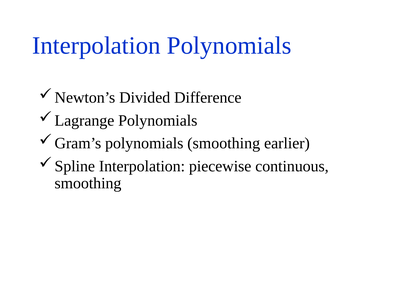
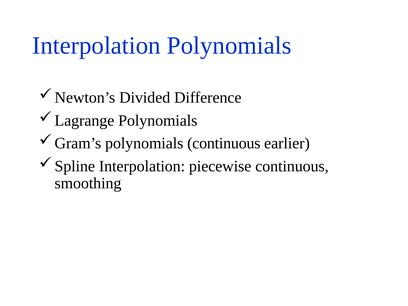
polynomials smoothing: smoothing -> continuous
